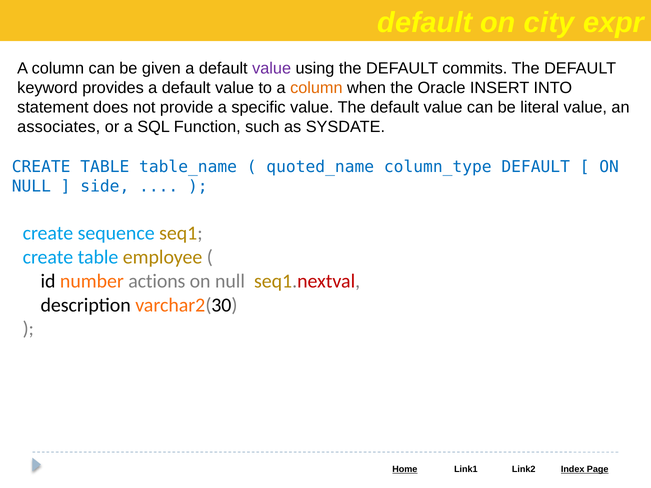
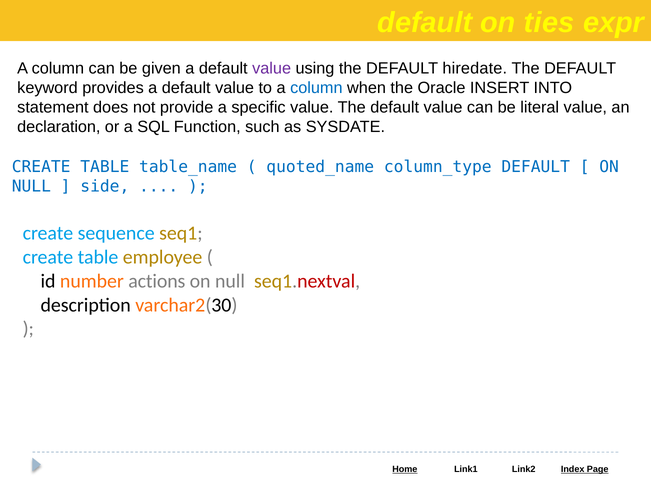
city: city -> ties
commits: commits -> hiredate
column at (316, 88) colour: orange -> blue
associates: associates -> declaration
